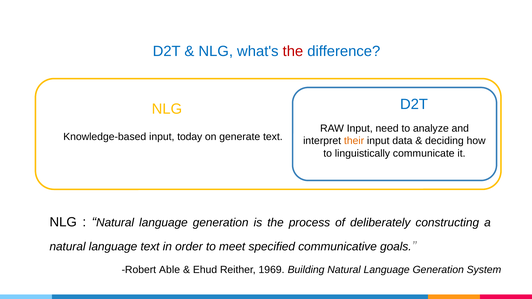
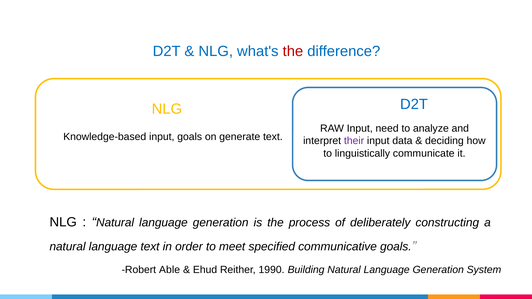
input today: today -> goals
their colour: orange -> purple
1969: 1969 -> 1990
